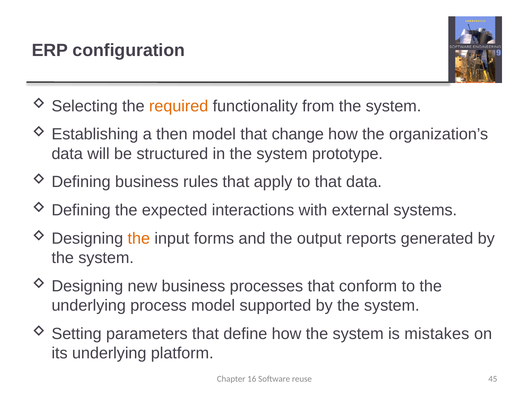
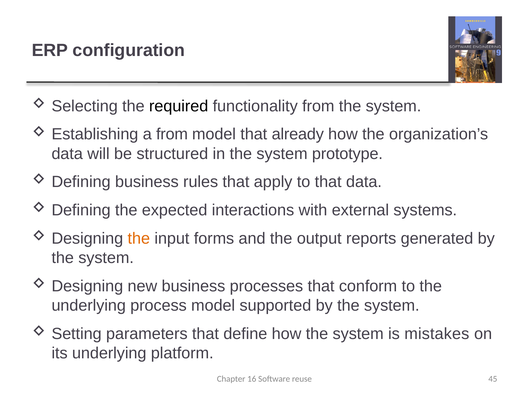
required colour: orange -> black
a then: then -> from
change: change -> already
